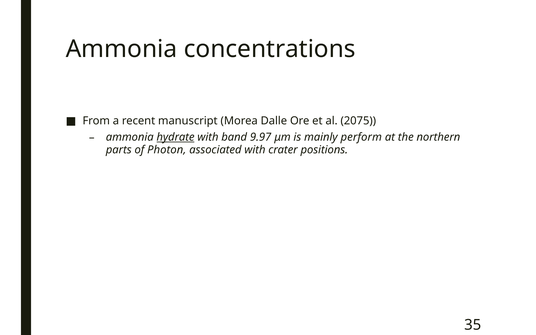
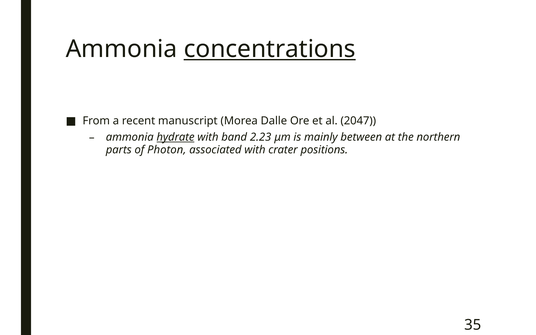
concentrations underline: none -> present
2075: 2075 -> 2047
9.97: 9.97 -> 2.23
perform: perform -> between
